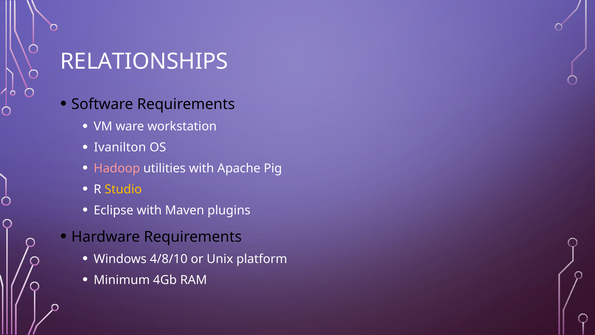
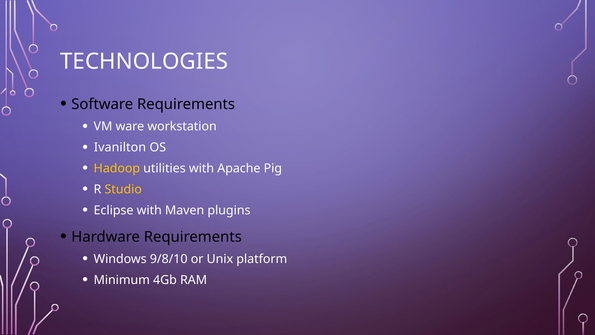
RELATIONSHIPS: RELATIONSHIPS -> TECHNOLOGIES
Hadoop colour: pink -> yellow
4/8/10: 4/8/10 -> 9/8/10
